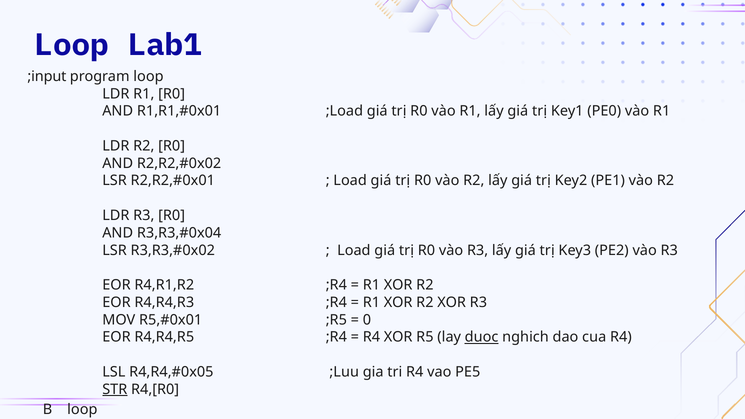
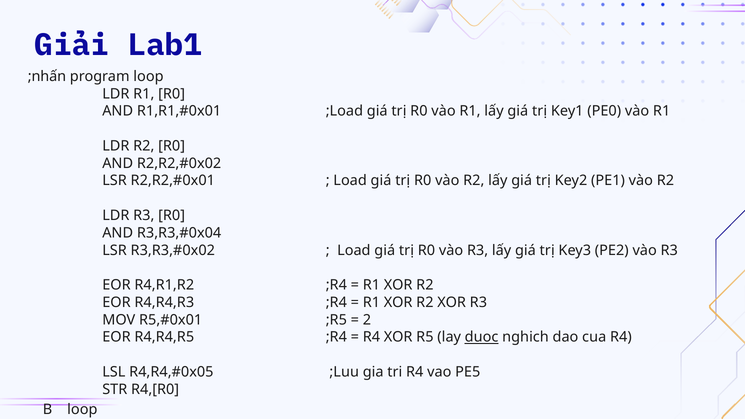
Loop at (72, 45): Loop -> Giải
;input: ;input -> ;nhấn
0: 0 -> 2
STR underline: present -> none
